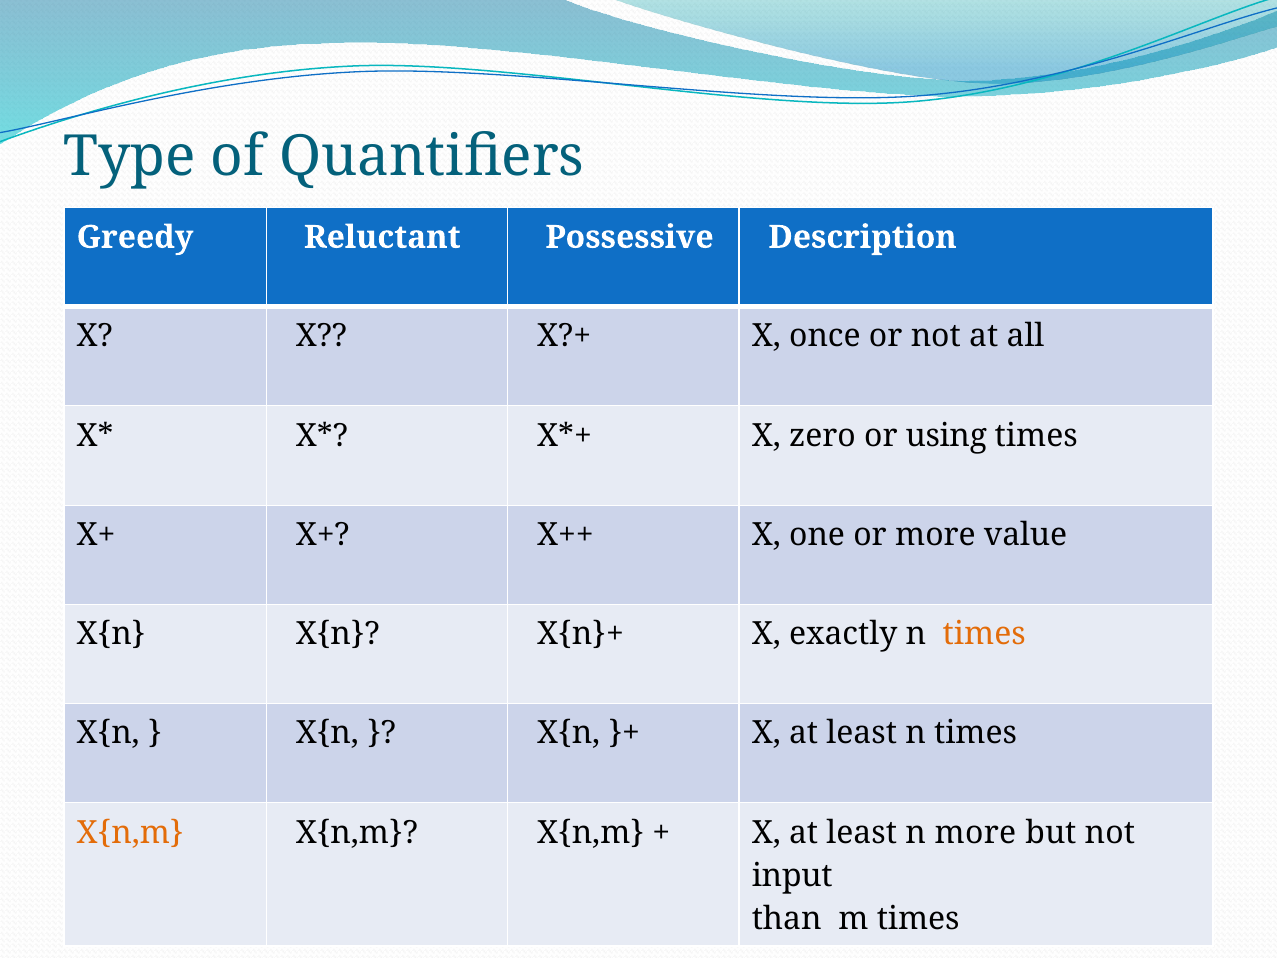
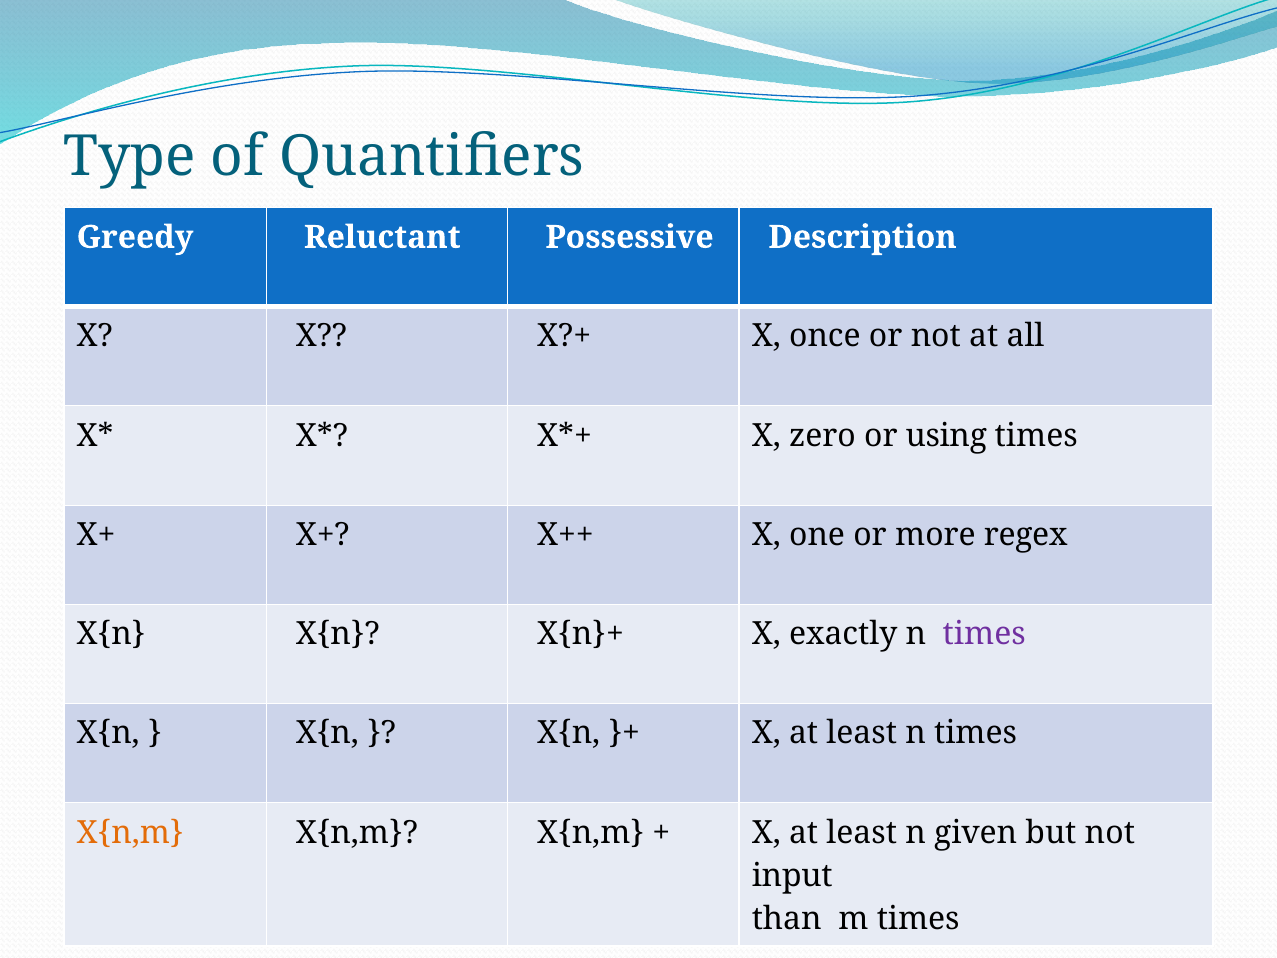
value: value -> regex
times at (984, 634) colour: orange -> purple
n more: more -> given
